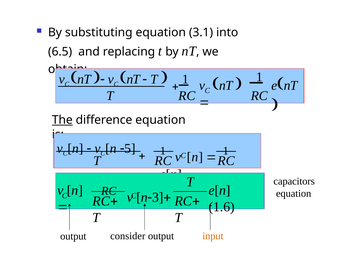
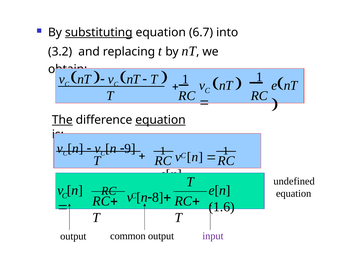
substituting underline: none -> present
3.1: 3.1 -> 6.7
6.5: 6.5 -> 3.2
equation at (160, 120) underline: none -> present
5: 5 -> 9
capacitors: capacitors -> undefined
3: 3 -> 8
consider: consider -> common
input colour: orange -> purple
